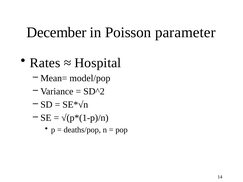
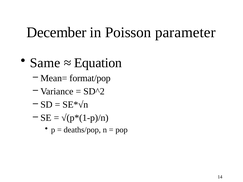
Rates: Rates -> Same
Hospital: Hospital -> Equation
model/pop: model/pop -> format/pop
